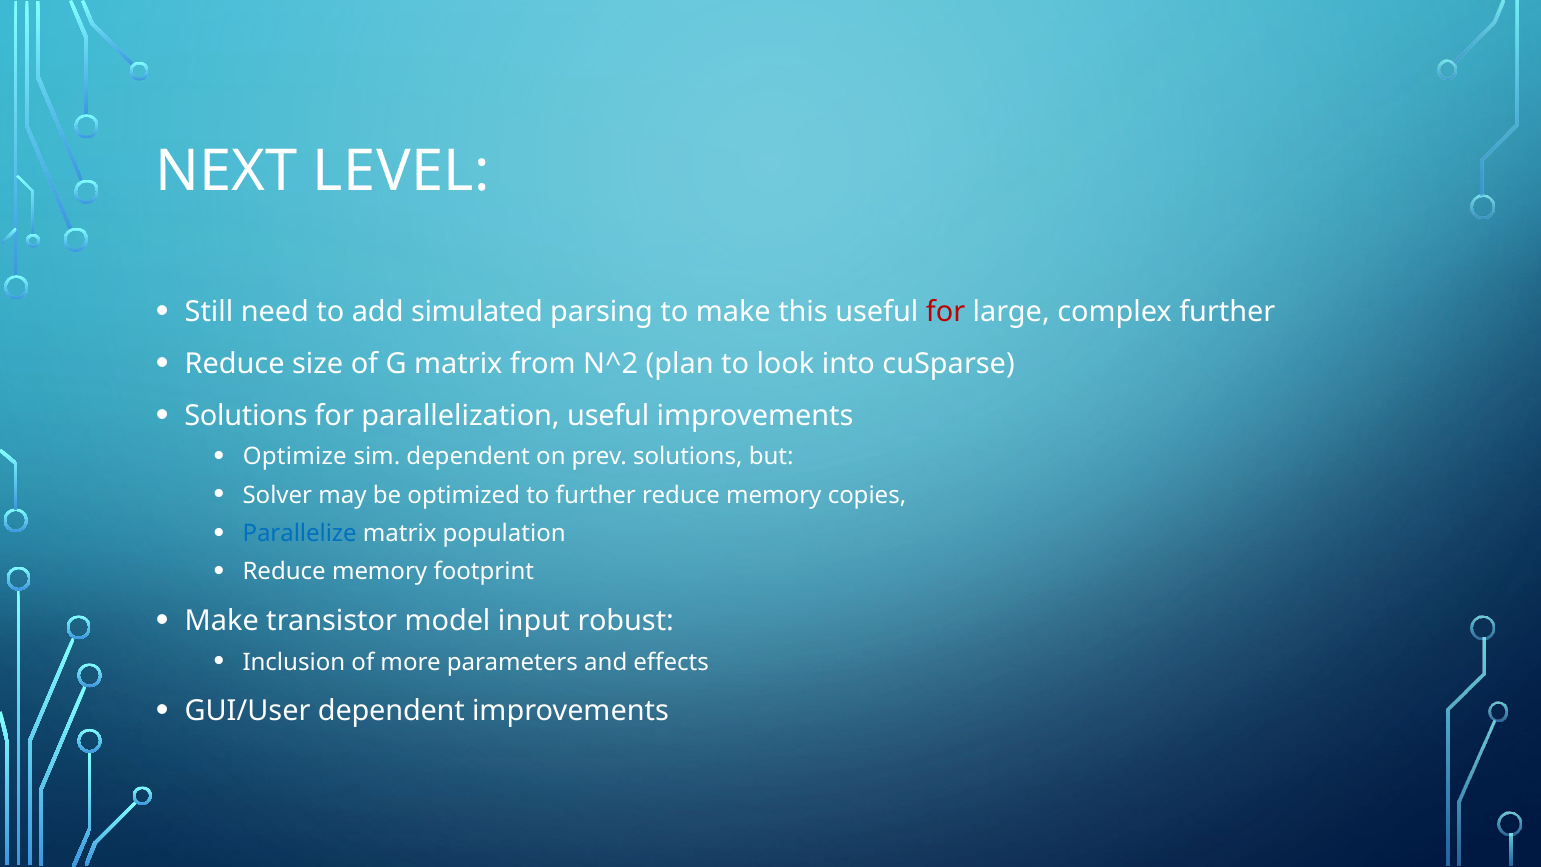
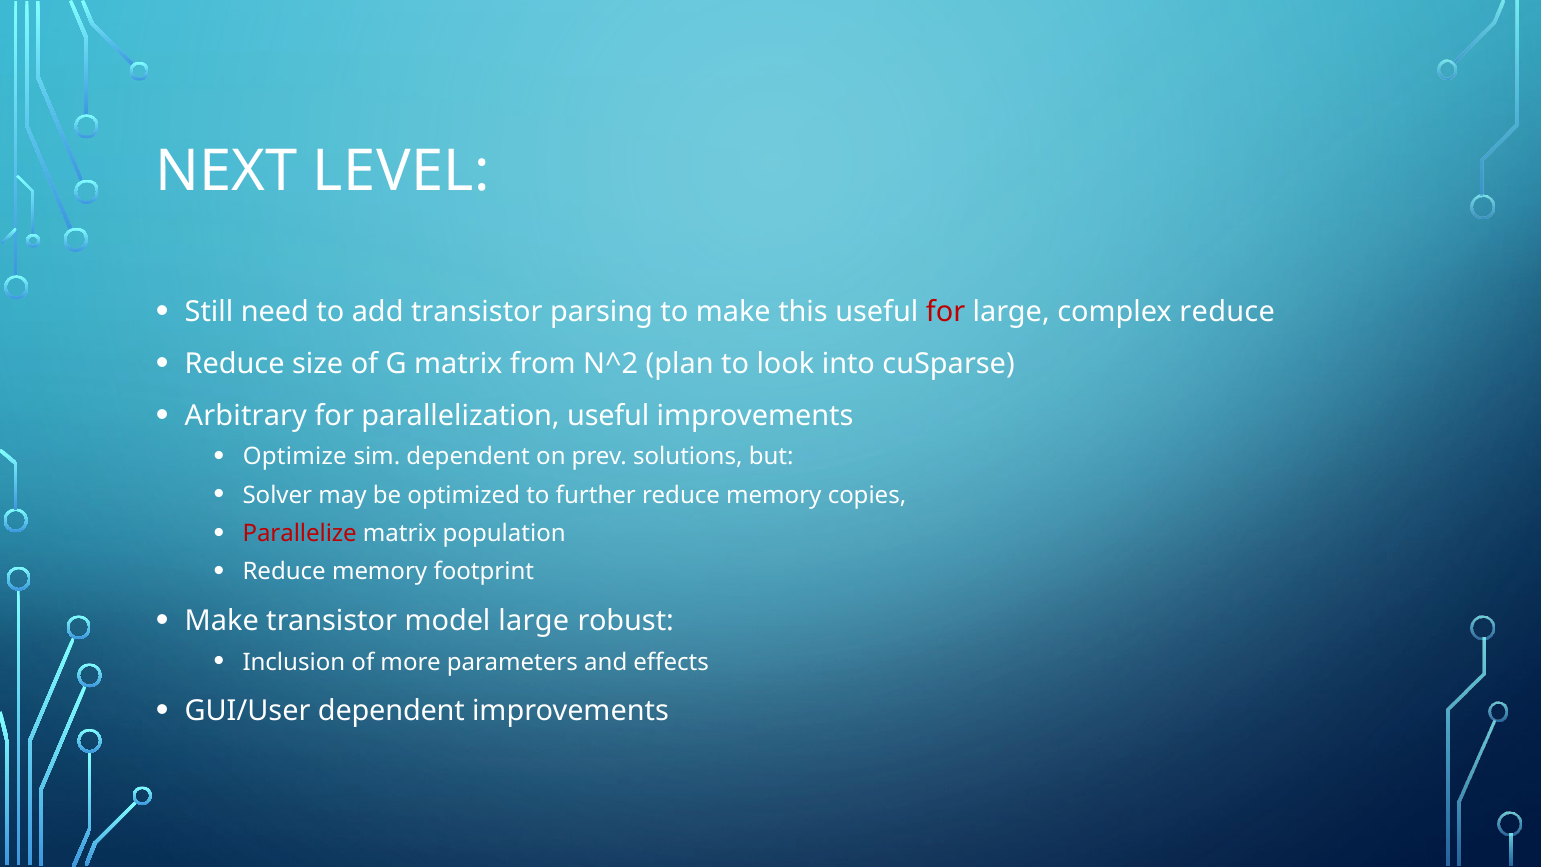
add simulated: simulated -> transistor
complex further: further -> reduce
Solutions at (246, 416): Solutions -> Arbitrary
Parallelize colour: blue -> red
model input: input -> large
